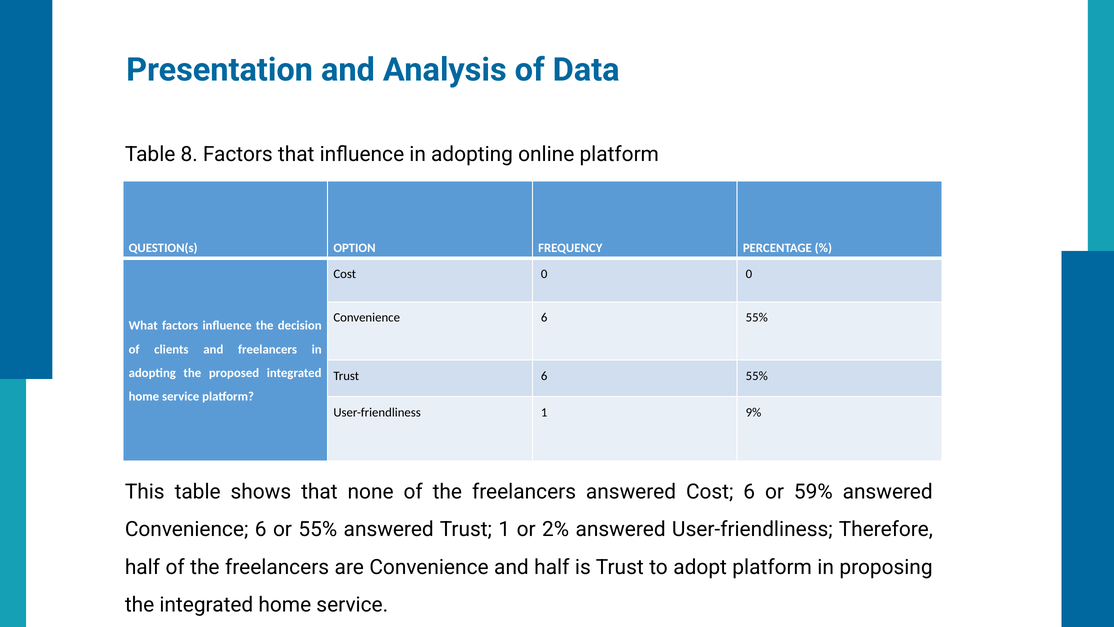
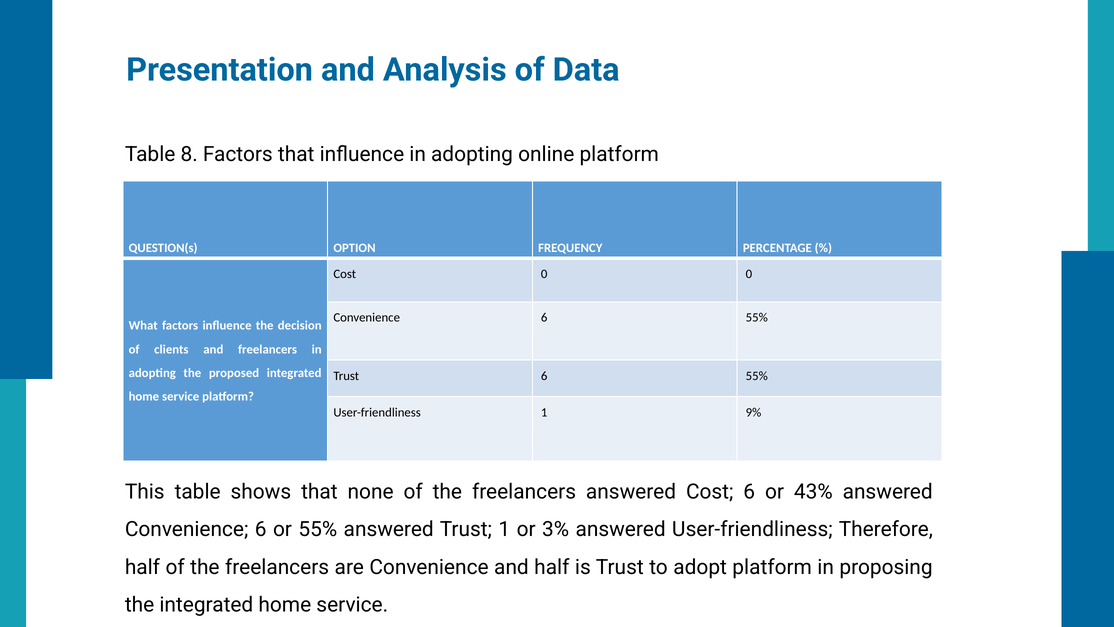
59%: 59% -> 43%
2%: 2% -> 3%
